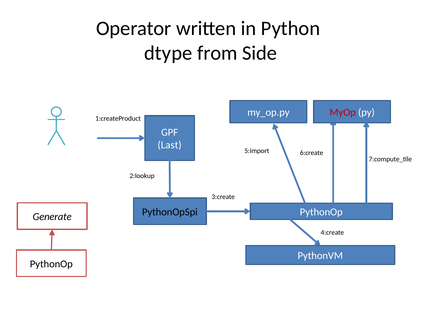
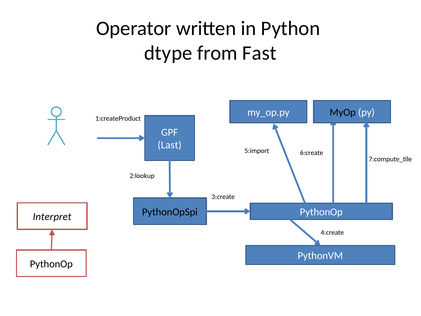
Side: Side -> Fast
MyOp colour: red -> black
Generate: Generate -> Interpret
